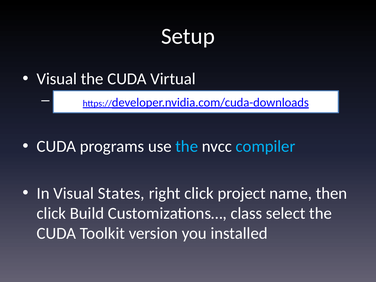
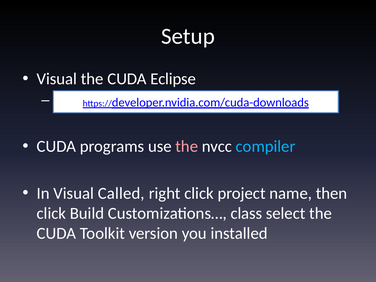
Virtual: Virtual -> Eclipse
the at (187, 146) colour: light blue -> pink
States: States -> Called
